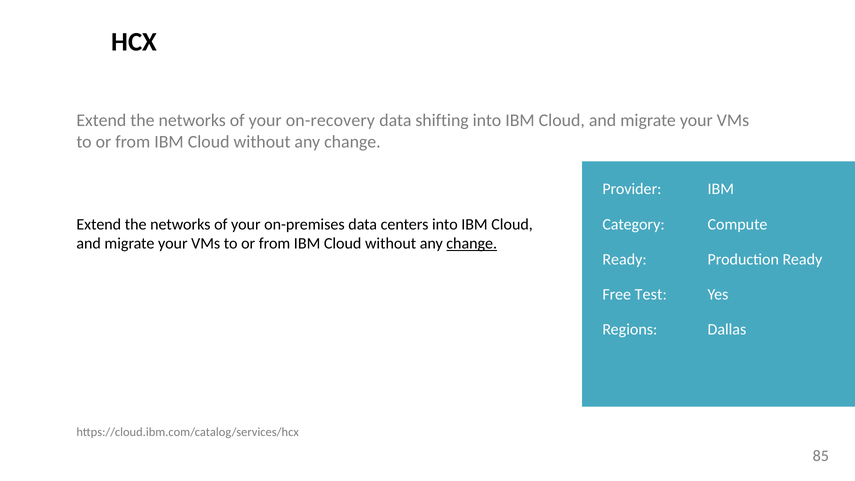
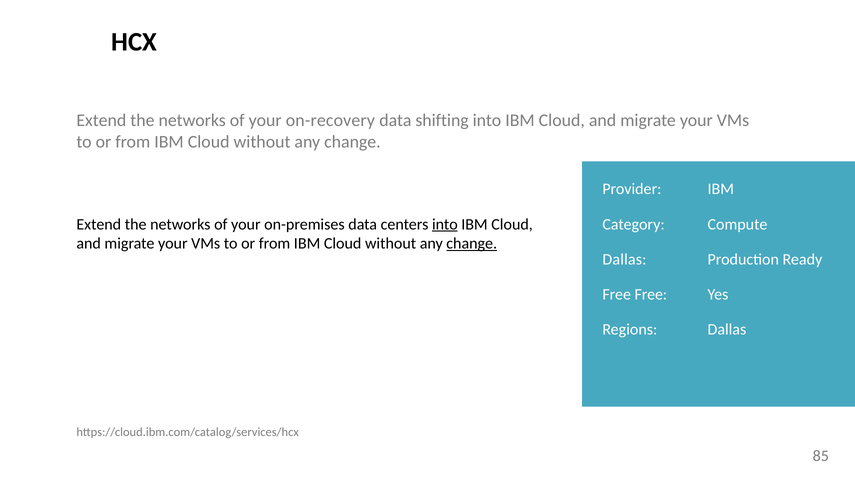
into at (445, 224) underline: none -> present
Ready at (625, 259): Ready -> Dallas
Free Test: Test -> Free
